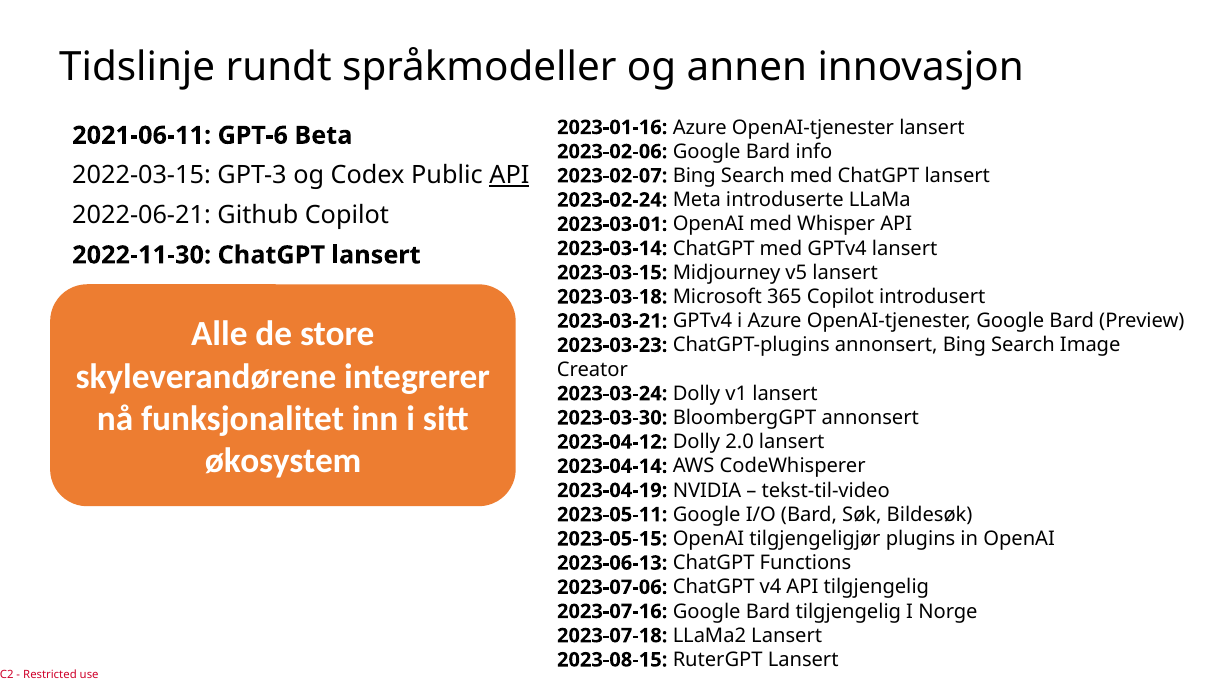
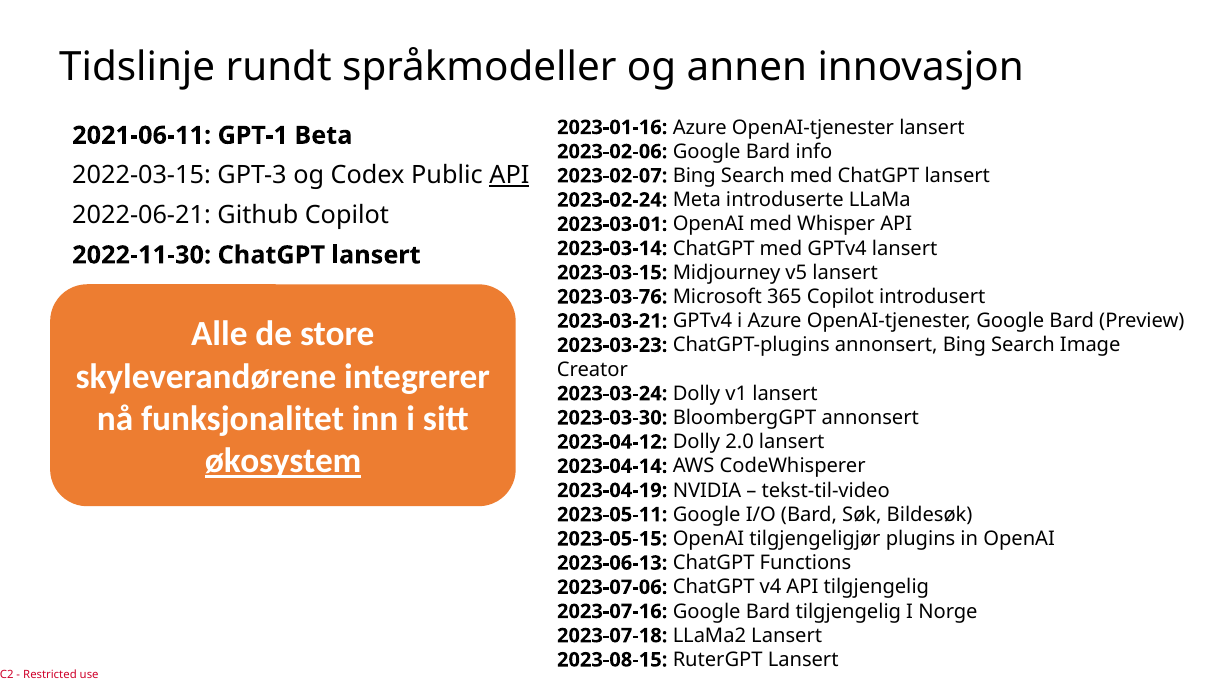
GPT-6: GPT-6 -> GPT-1
2023-03-18: 2023-03-18 -> 2023-03-76
økosystem underline: none -> present
